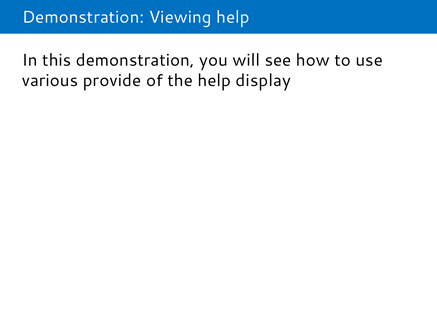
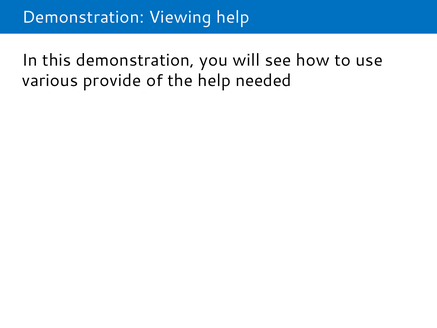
display: display -> needed
